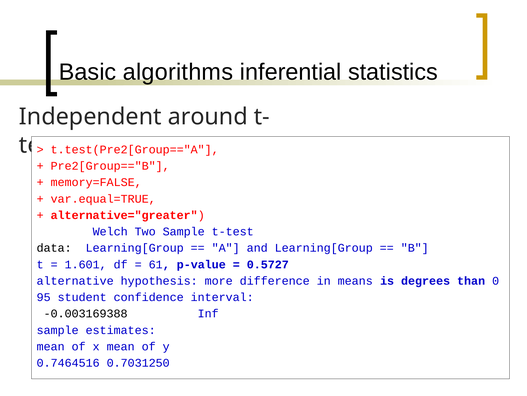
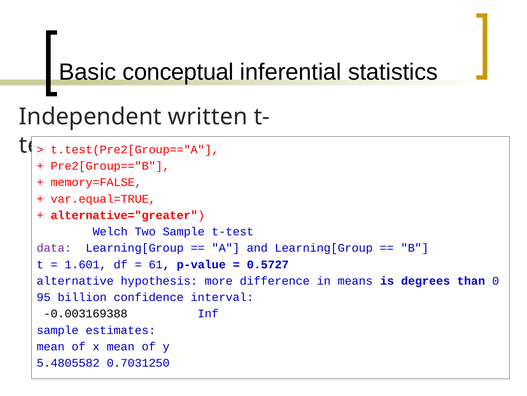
algorithms: algorithms -> conceptual
around: around -> written
data colour: black -> purple
student: student -> billion
0.7464516: 0.7464516 -> 5.4805582
